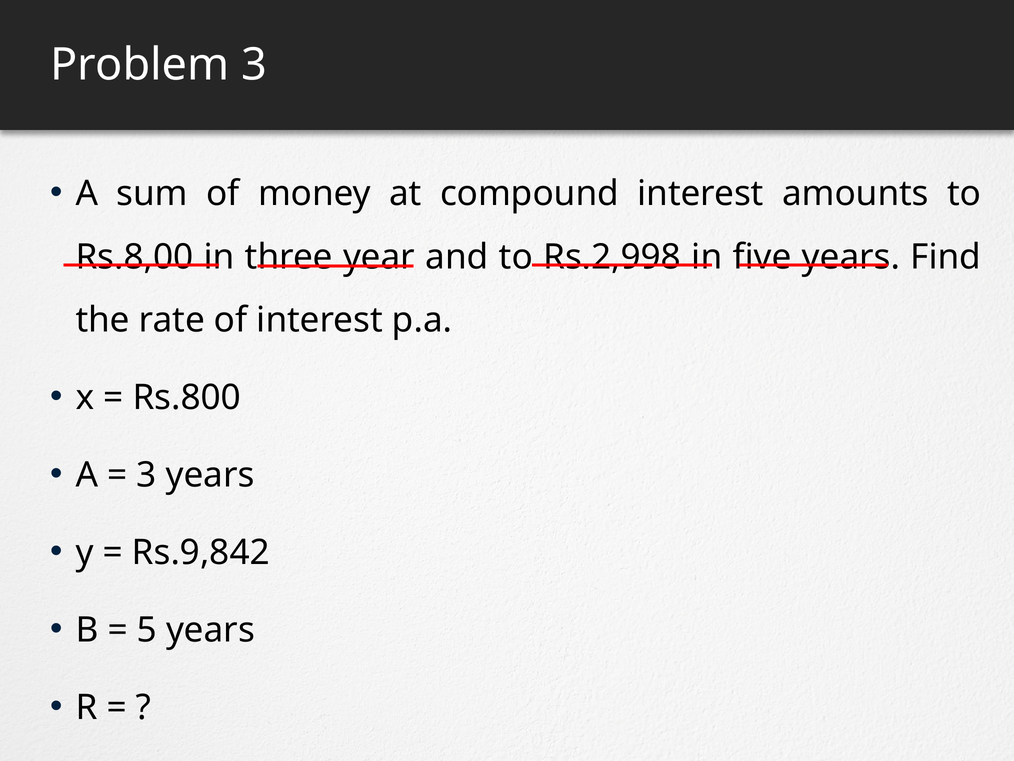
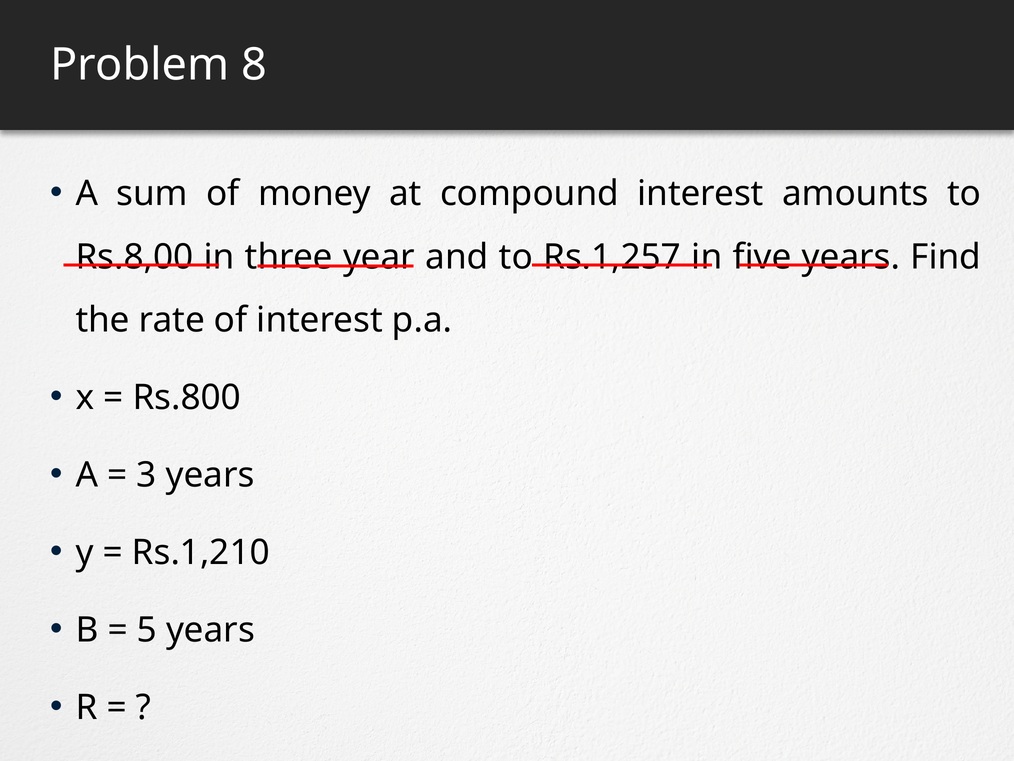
Problem 3: 3 -> 8
Rs.2,998: Rs.2,998 -> Rs.1,257
Rs.9,842: Rs.9,842 -> Rs.1,210
